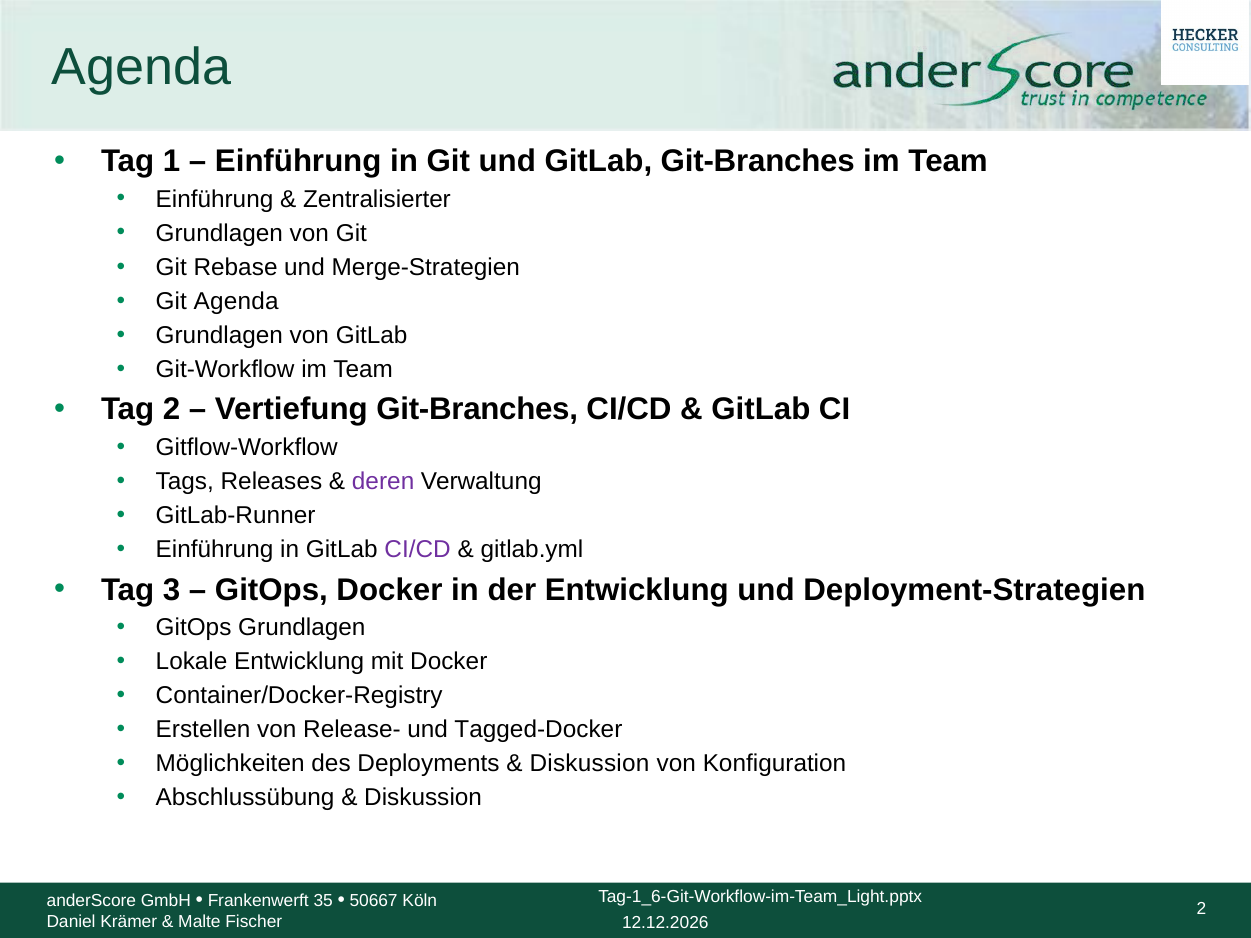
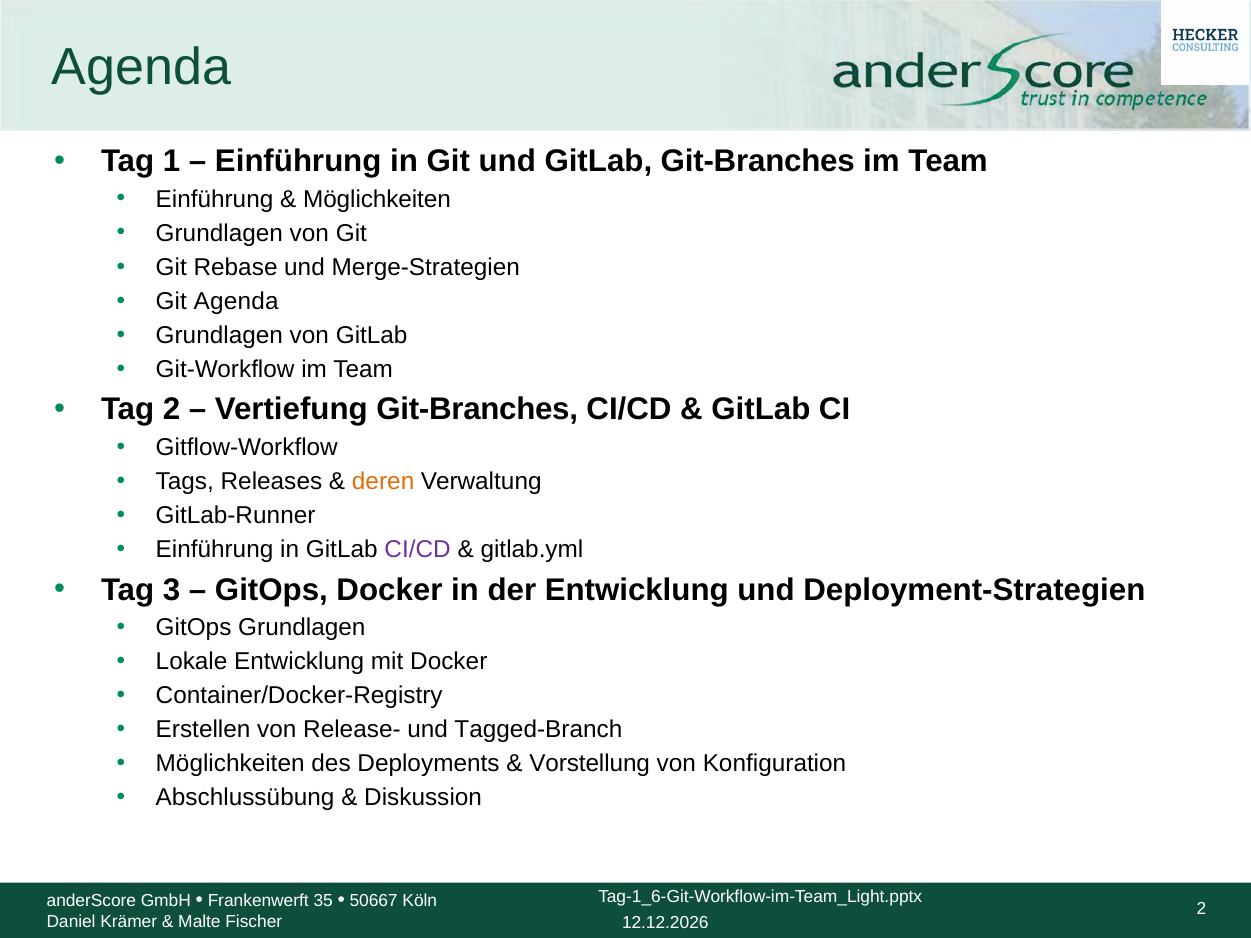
Zentralisierter at (377, 199): Zentralisierter -> Möglichkeiten
deren colour: purple -> orange
Tagged-Docker: Tagged-Docker -> Tagged-Branch
Diskussion at (589, 764): Diskussion -> Vorstellung
